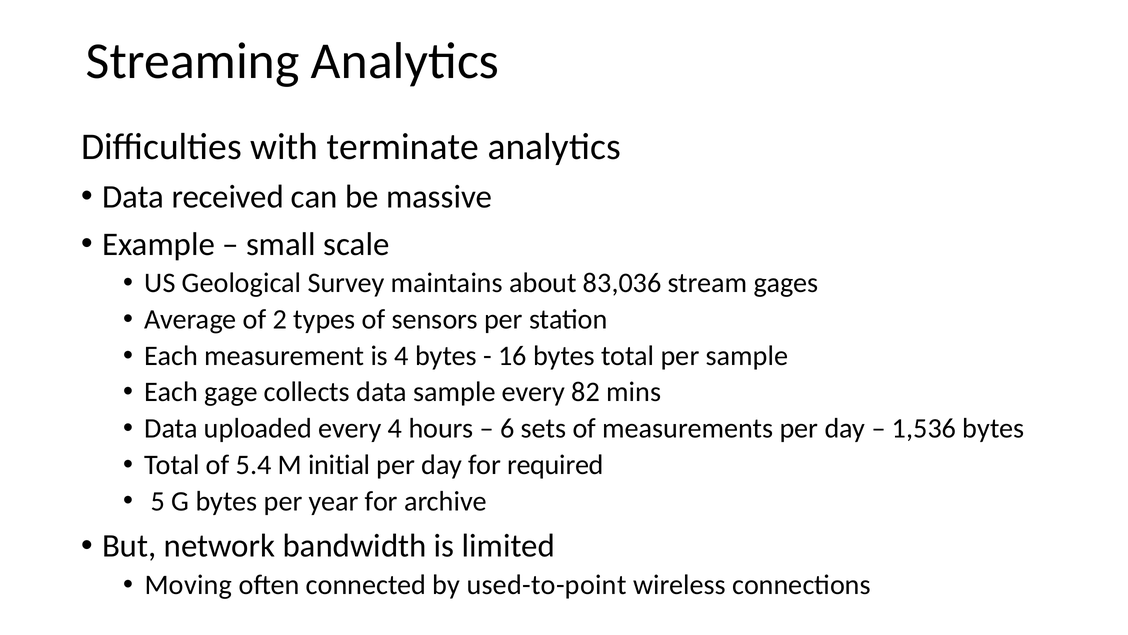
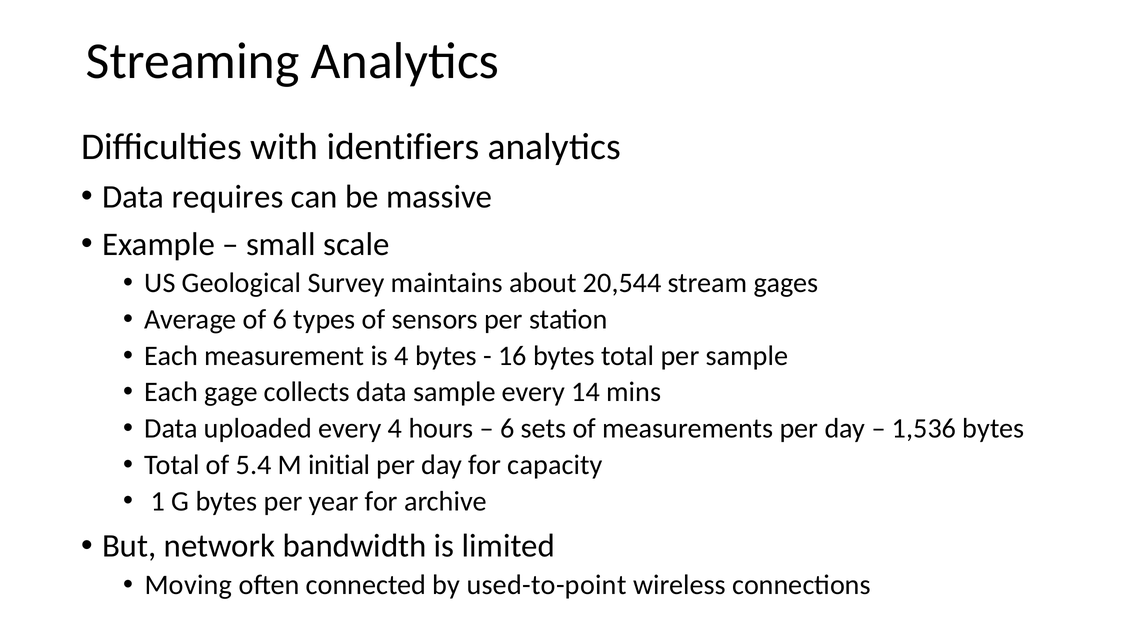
terminate: terminate -> identifiers
received: received -> requires
83,036: 83,036 -> 20,544
of 2: 2 -> 6
82: 82 -> 14
required: required -> capacity
5: 5 -> 1
